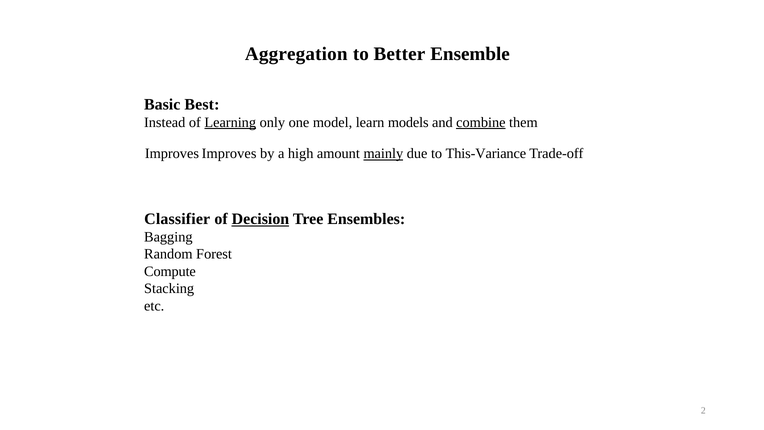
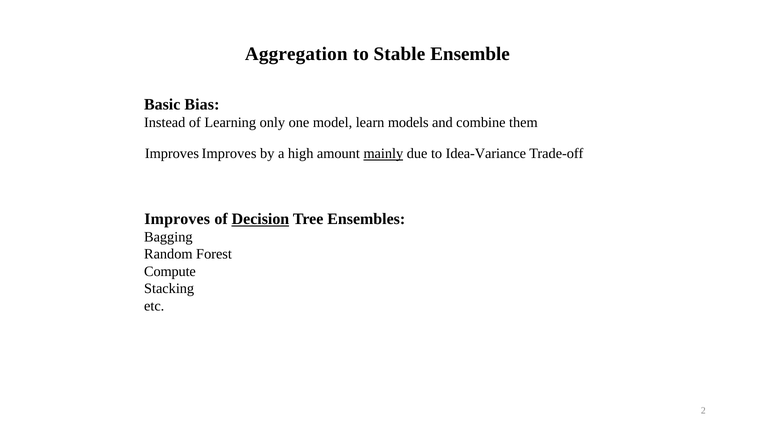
Better: Better -> Stable
Best: Best -> Bias
Learning underline: present -> none
combine underline: present -> none
This-Variance: This-Variance -> Idea-Variance
Classifier at (177, 219): Classifier -> Improves
